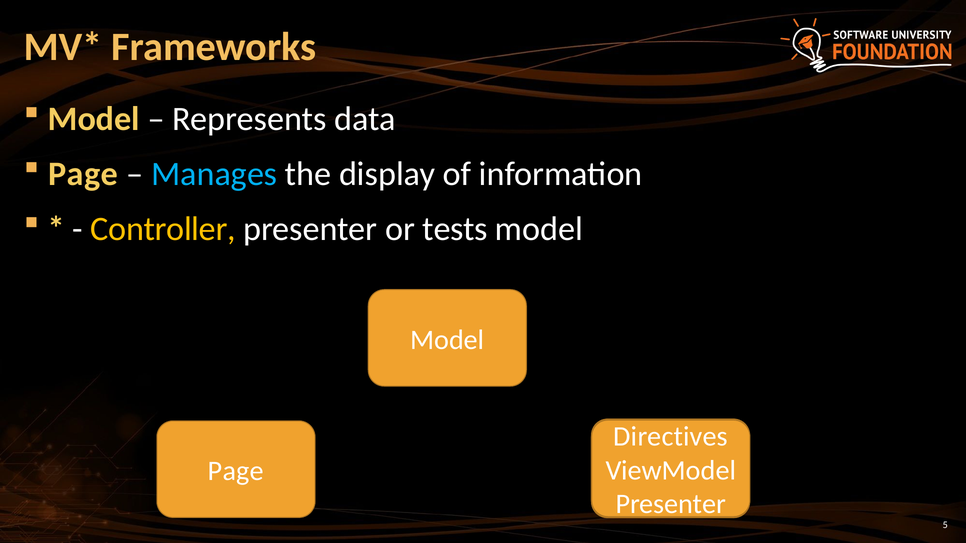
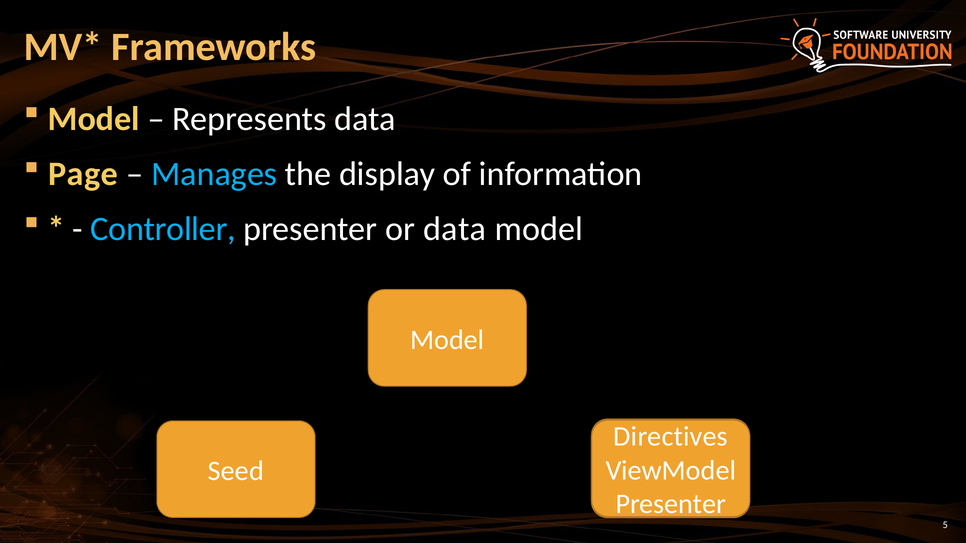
Controller at (163, 229) colour: yellow -> light blue
or tests: tests -> data
Page at (236, 472): Page -> Seed
